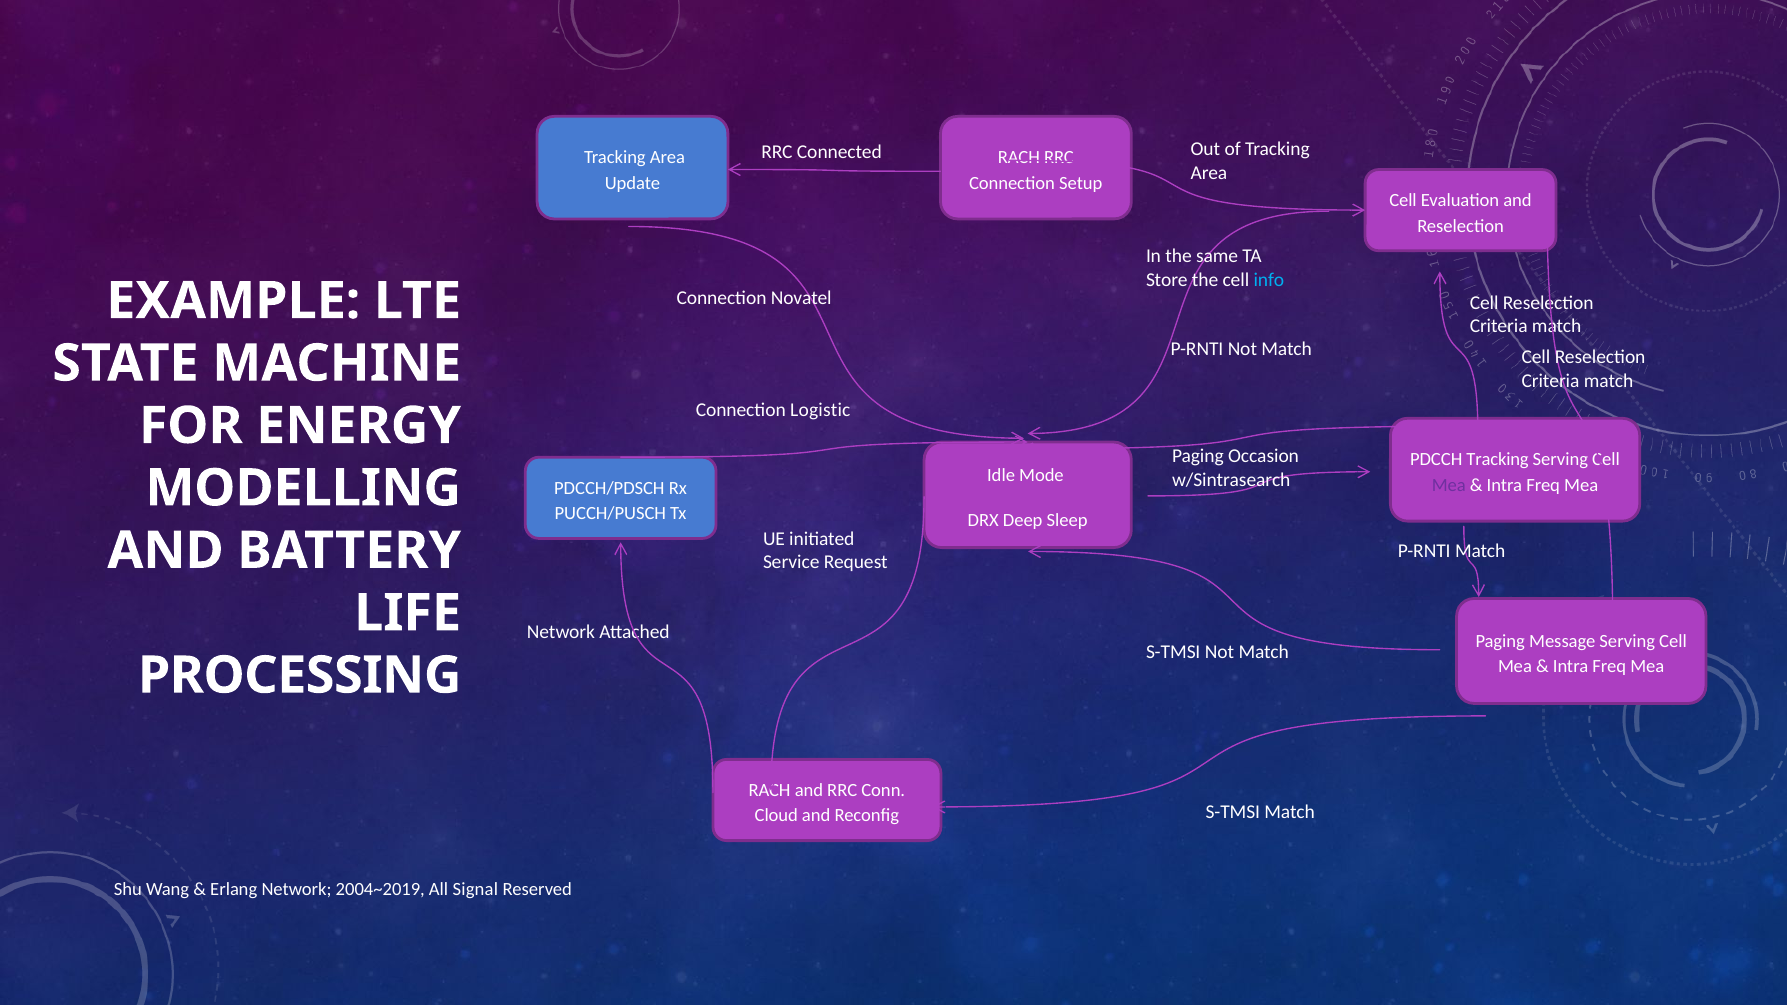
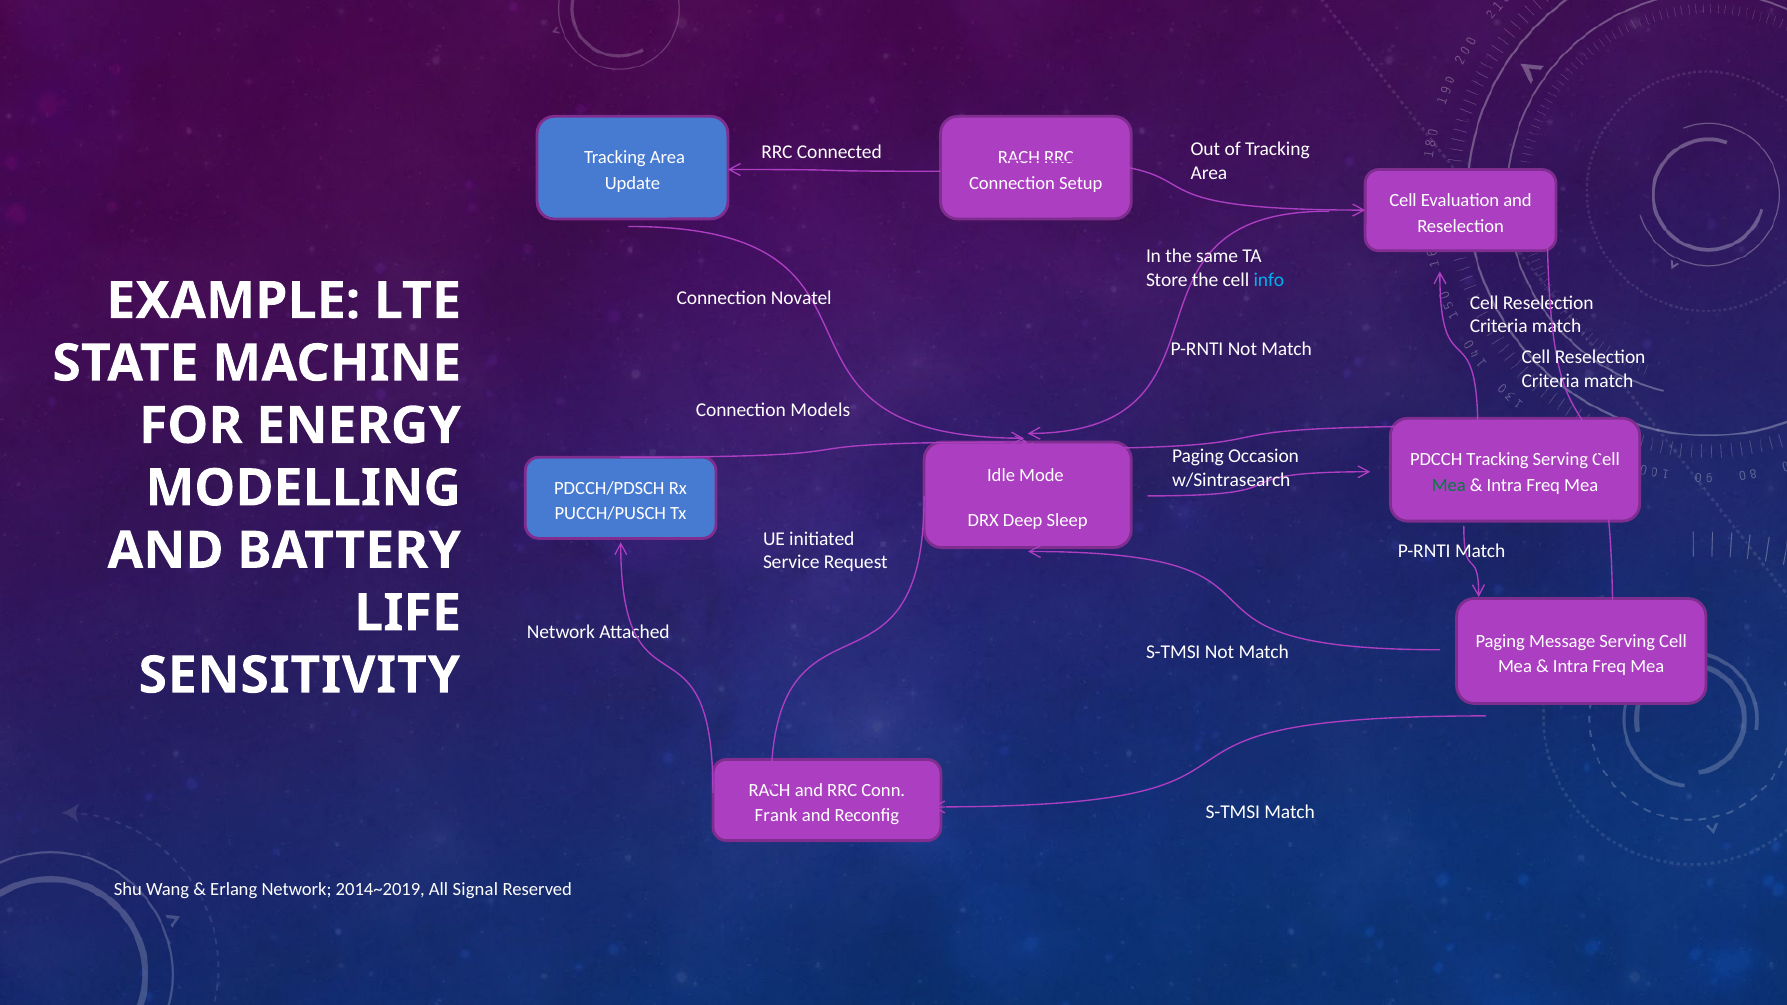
Logistic: Logistic -> Models
Mea at (1449, 486) colour: purple -> green
PROCESSING: PROCESSING -> SENSITIVITY
Cloud: Cloud -> Frank
2004~2019: 2004~2019 -> 2014~2019
